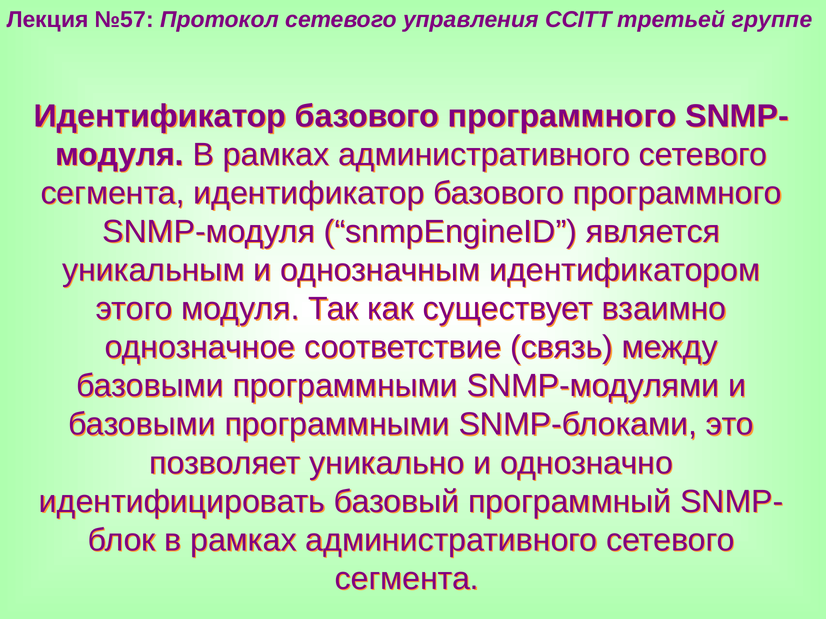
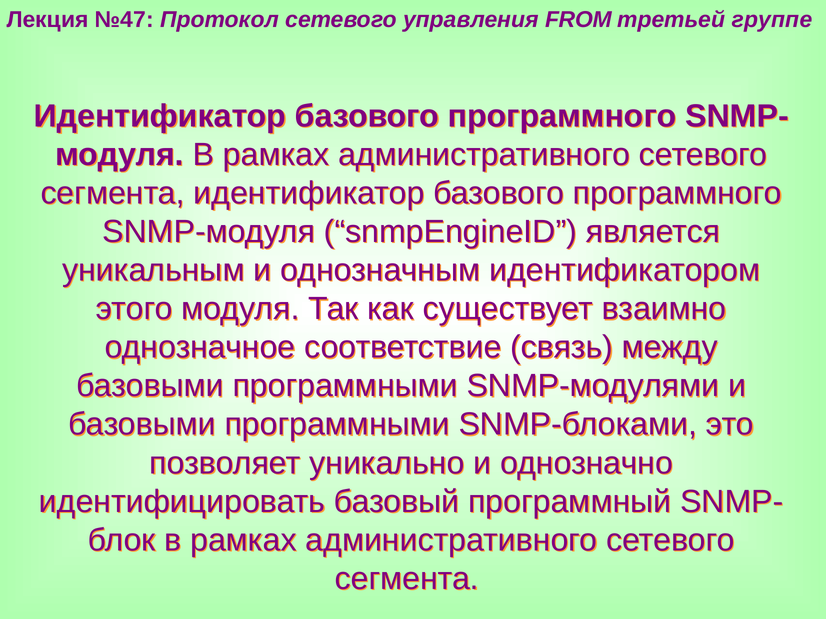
№57: №57 -> №47
CCITT: CCITT -> FROM
